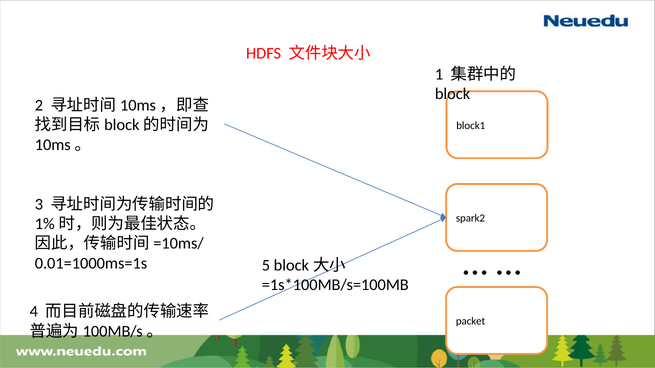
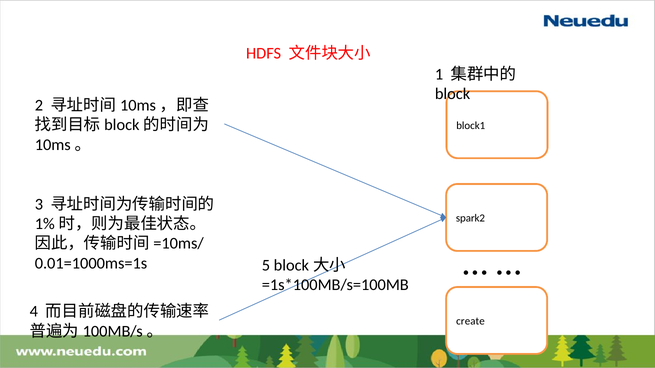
packet: packet -> create
